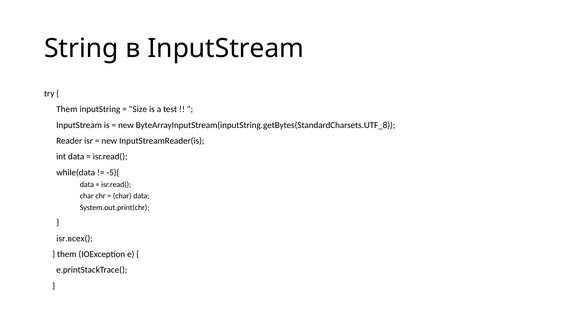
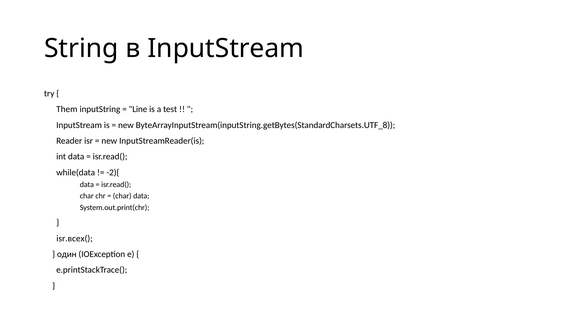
Size: Size -> Line
-5){: -5){ -> -2){
them at (67, 254): them -> один
